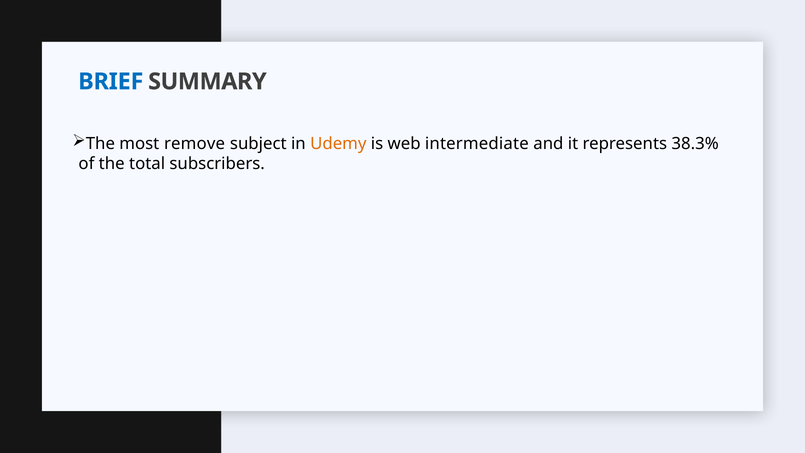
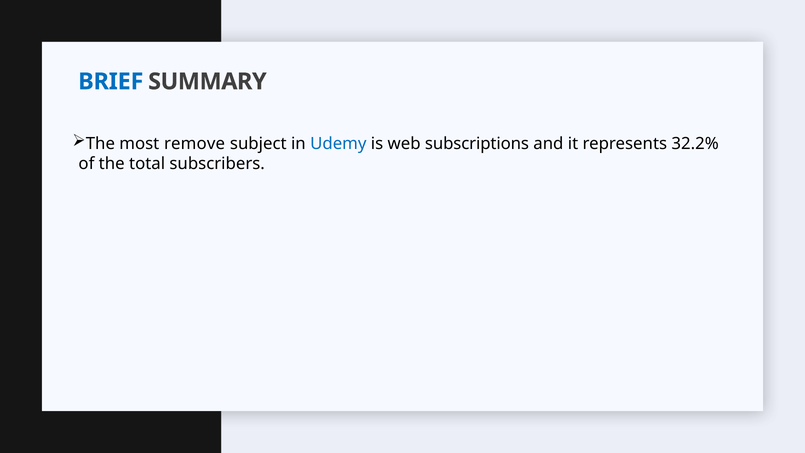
Udemy colour: orange -> blue
intermediate: intermediate -> subscriptions
38.3%: 38.3% -> 32.2%
